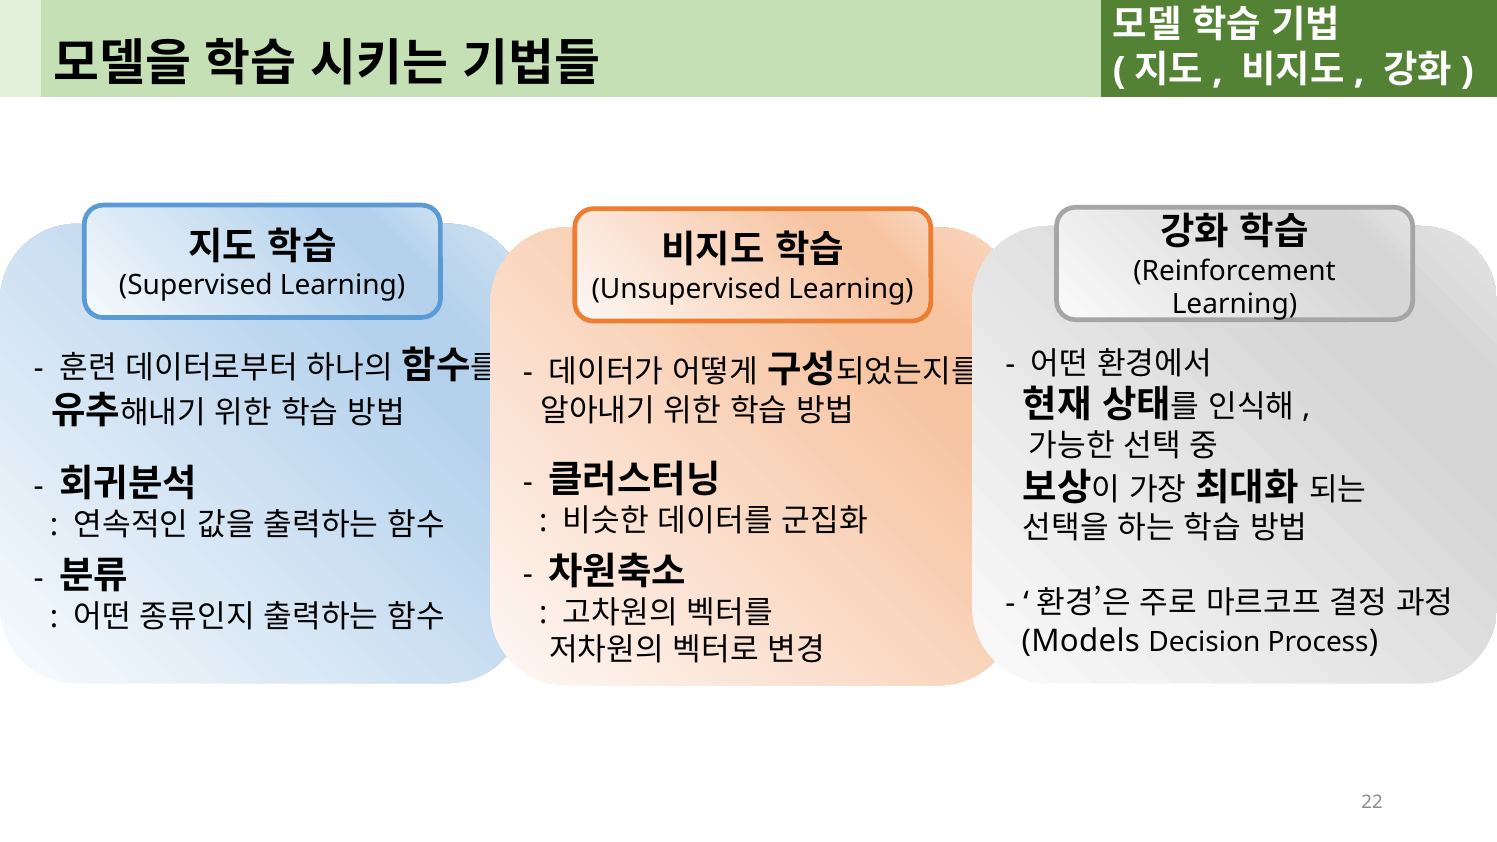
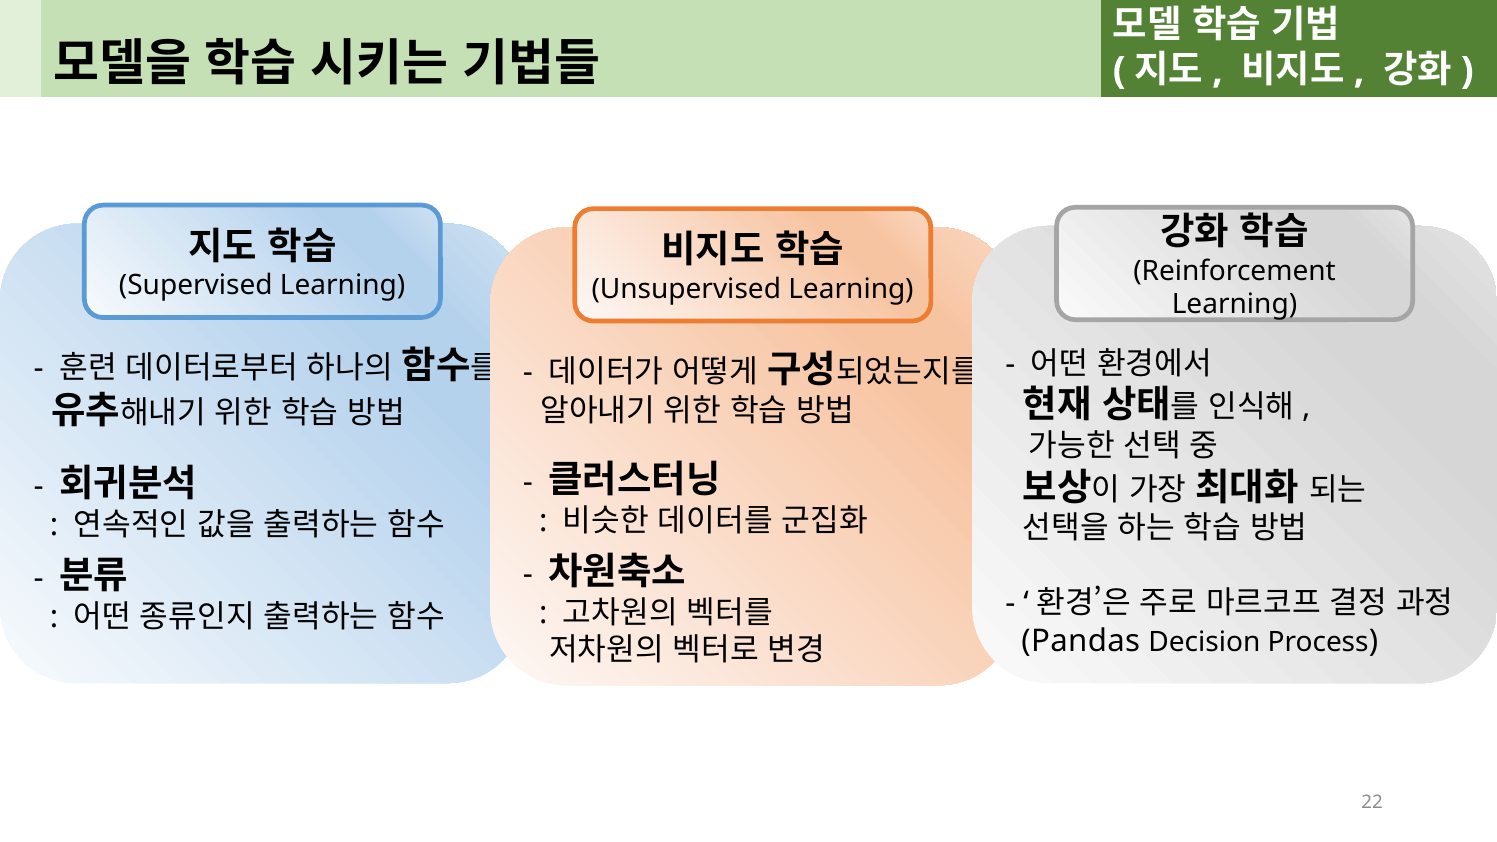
Models: Models -> Pandas
